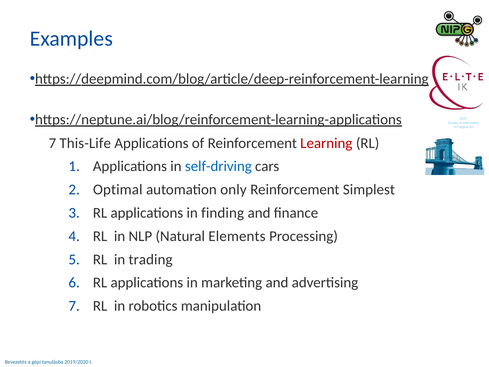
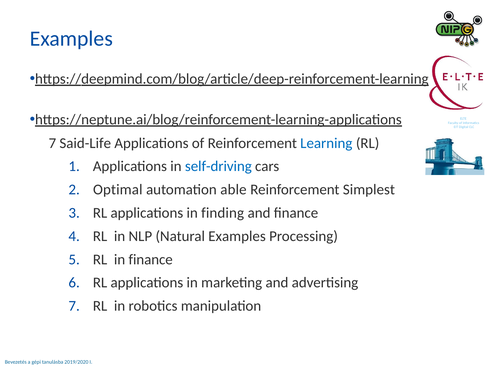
This-Life: This-Life -> Said-Life
Learning colour: red -> blue
only: only -> able
Natural Elements: Elements -> Examples
in trading: trading -> finance
